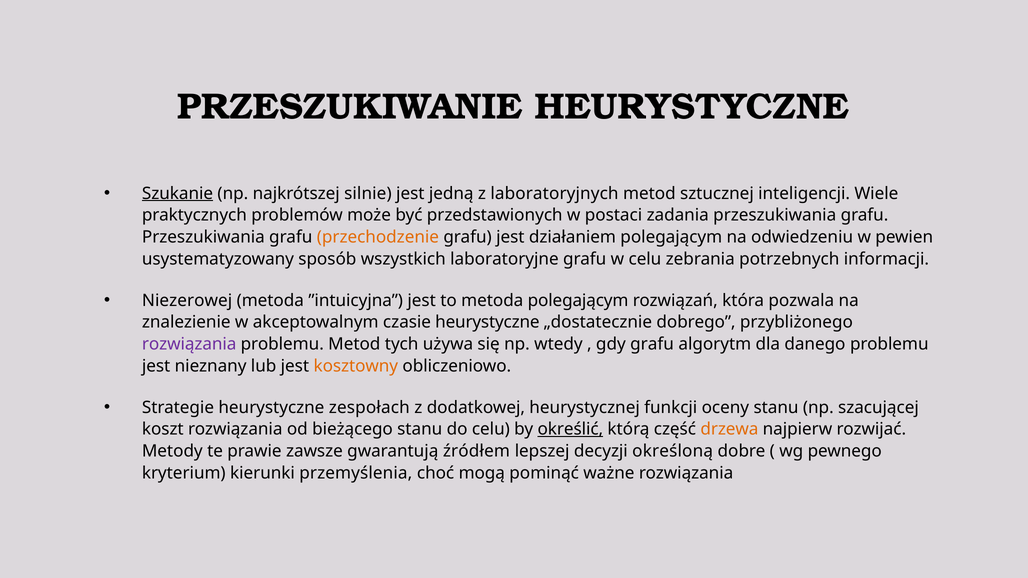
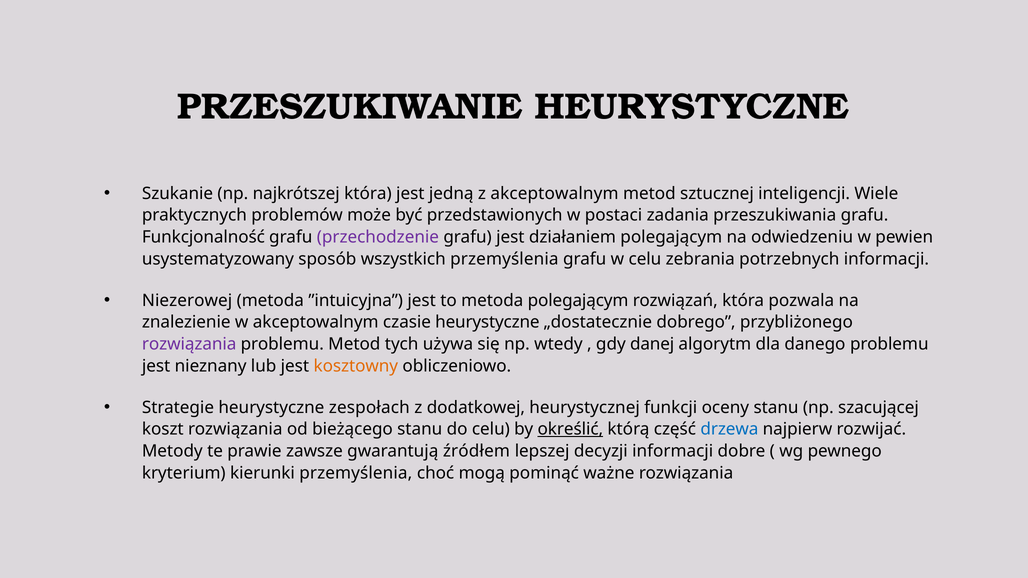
Szukanie underline: present -> none
najkrótszej silnie: silnie -> która
z laboratoryjnych: laboratoryjnych -> akceptowalnym
Przeszukiwania at (203, 237): Przeszukiwania -> Funkcjonalność
przechodzenie colour: orange -> purple
wszystkich laboratoryjne: laboratoryjne -> przemyślenia
gdy grafu: grafu -> danej
drzewa colour: orange -> blue
decyzji określoną: określoną -> informacji
